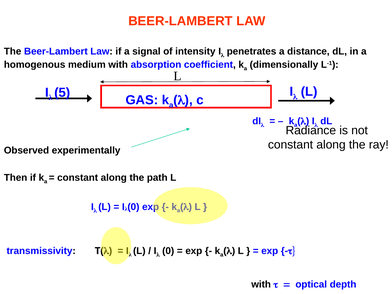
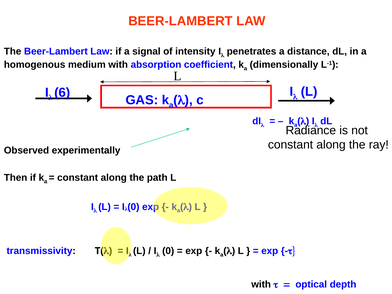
5: 5 -> 6
